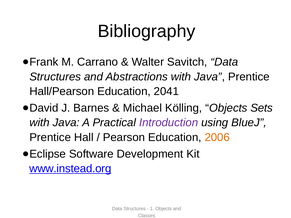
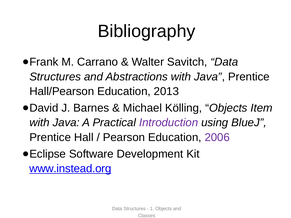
2041: 2041 -> 2013
Sets: Sets -> Item
2006 colour: orange -> purple
